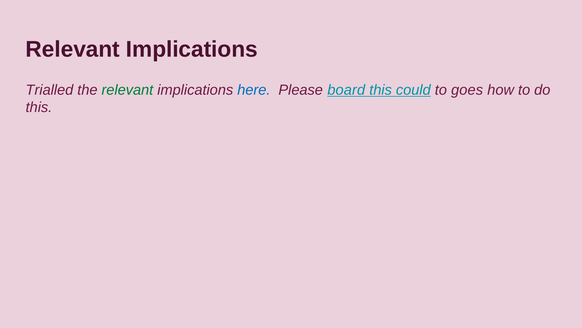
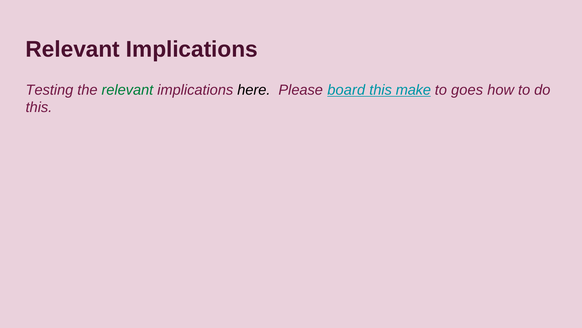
Trialled: Trialled -> Testing
here colour: blue -> black
could: could -> make
